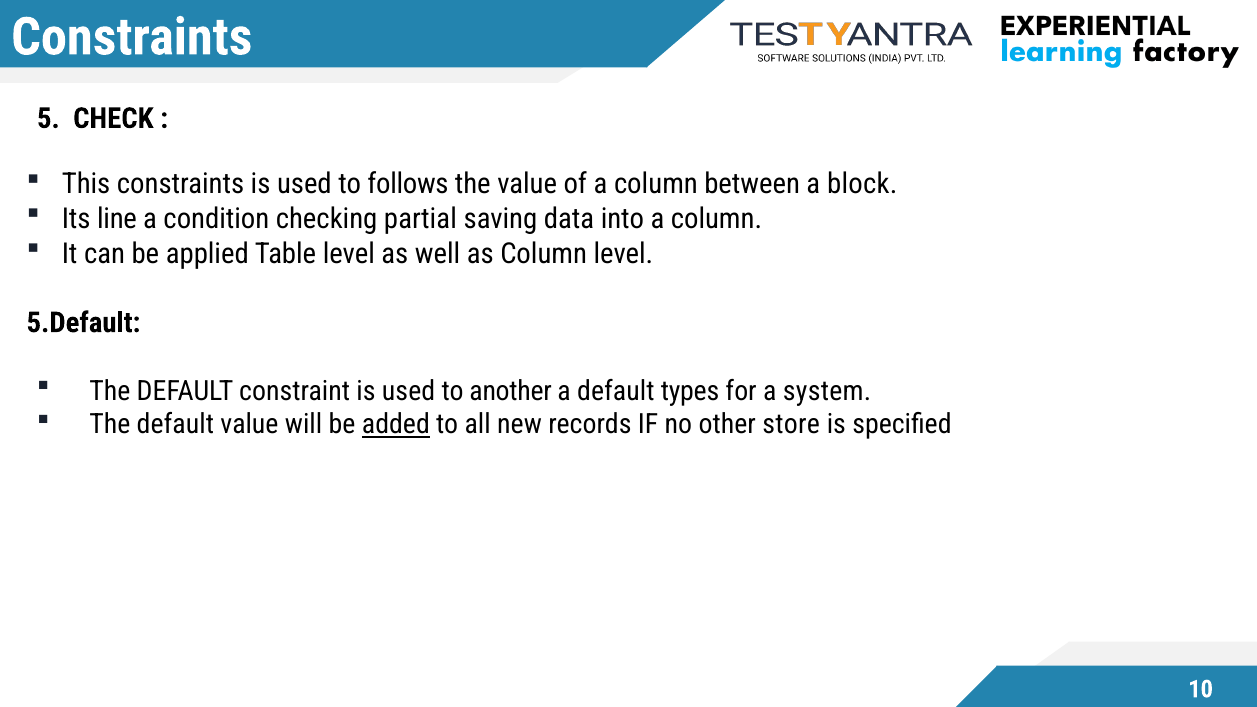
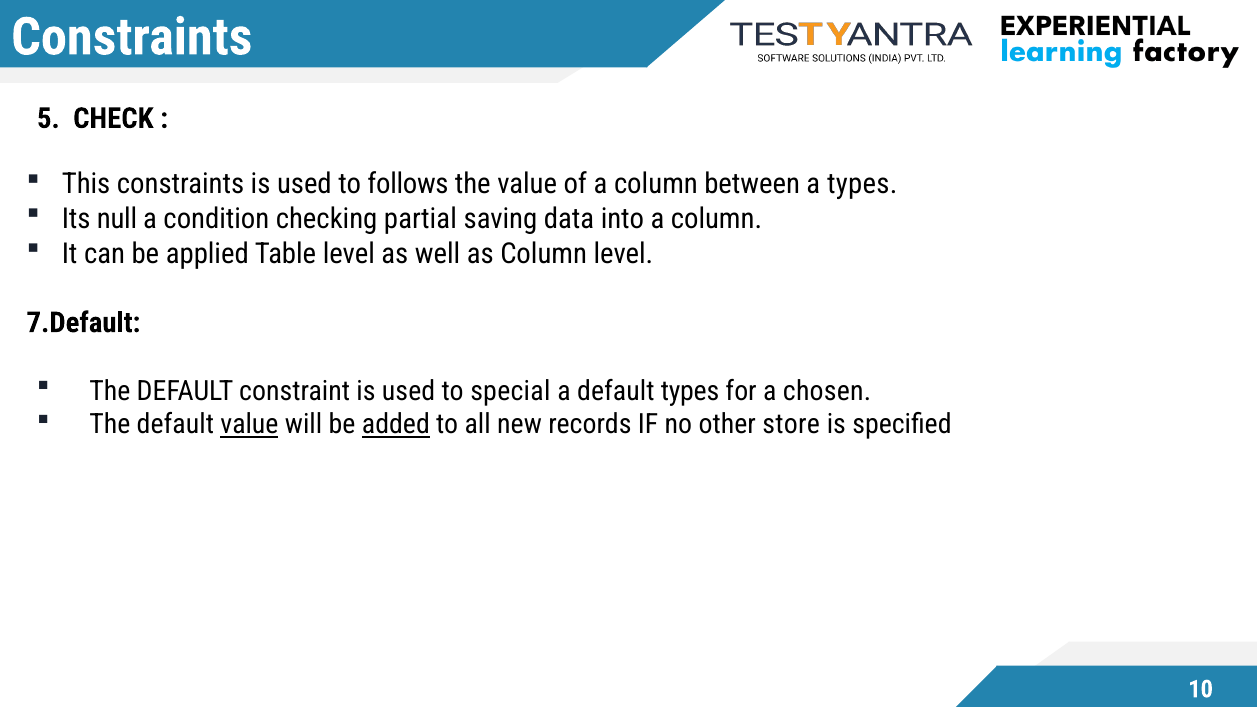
a block: block -> types
line: line -> null
5.Default: 5.Default -> 7.Default
another: another -> special
system: system -> chosen
value at (249, 425) underline: none -> present
